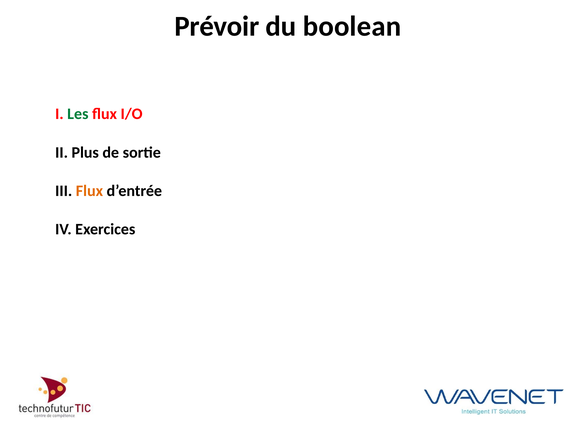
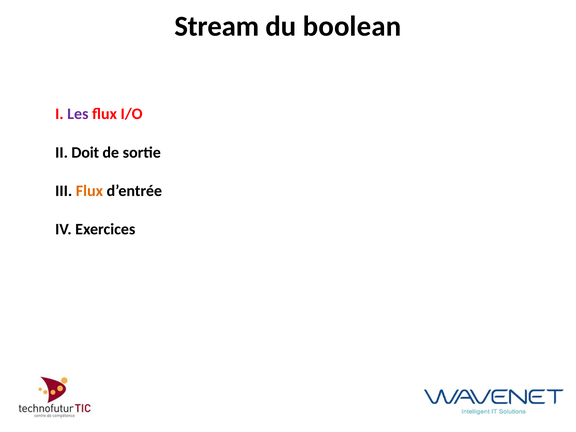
Prévoir: Prévoir -> Stream
Les colour: green -> purple
Plus: Plus -> Doit
